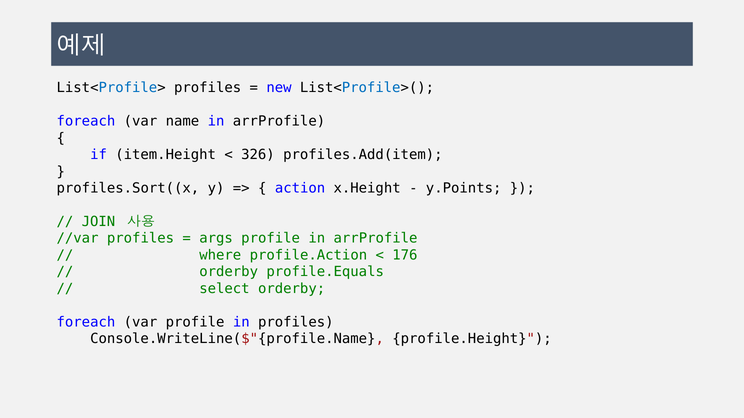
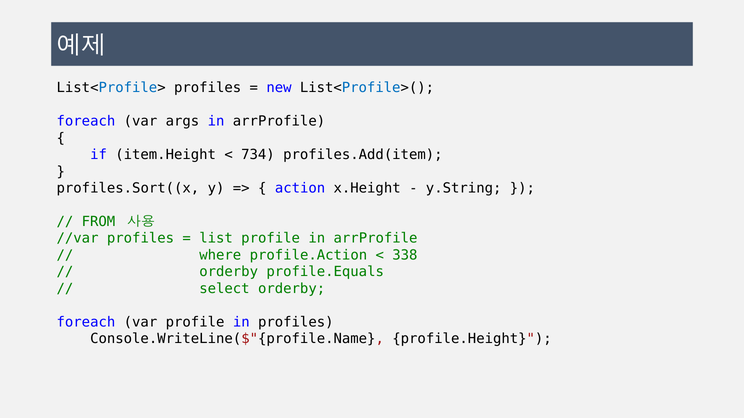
name: name -> args
326: 326 -> 734
y.Points: y.Points -> y.String
JOIN: JOIN -> FROM
args: args -> list
176: 176 -> 338
